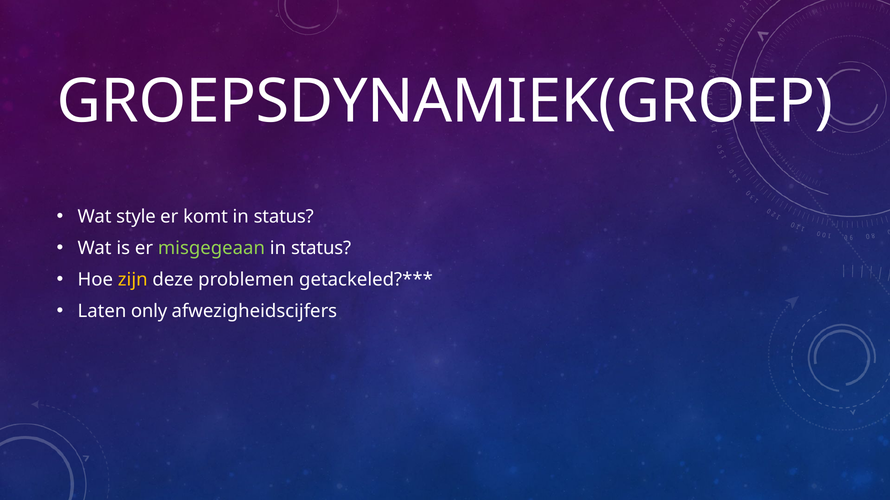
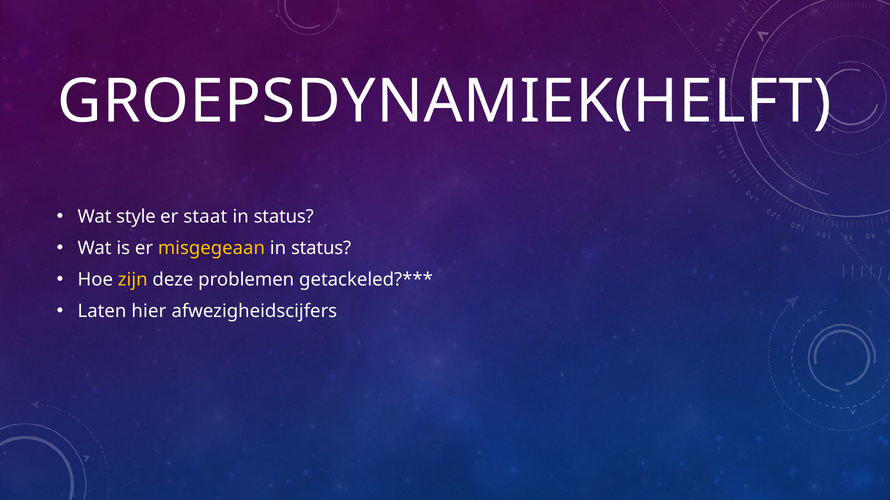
GROEPSDYNAMIEK(GROEP: GROEPSDYNAMIEK(GROEP -> GROEPSDYNAMIEK(HELFT
komt: komt -> staat
misgegeaan colour: light green -> yellow
only: only -> hier
